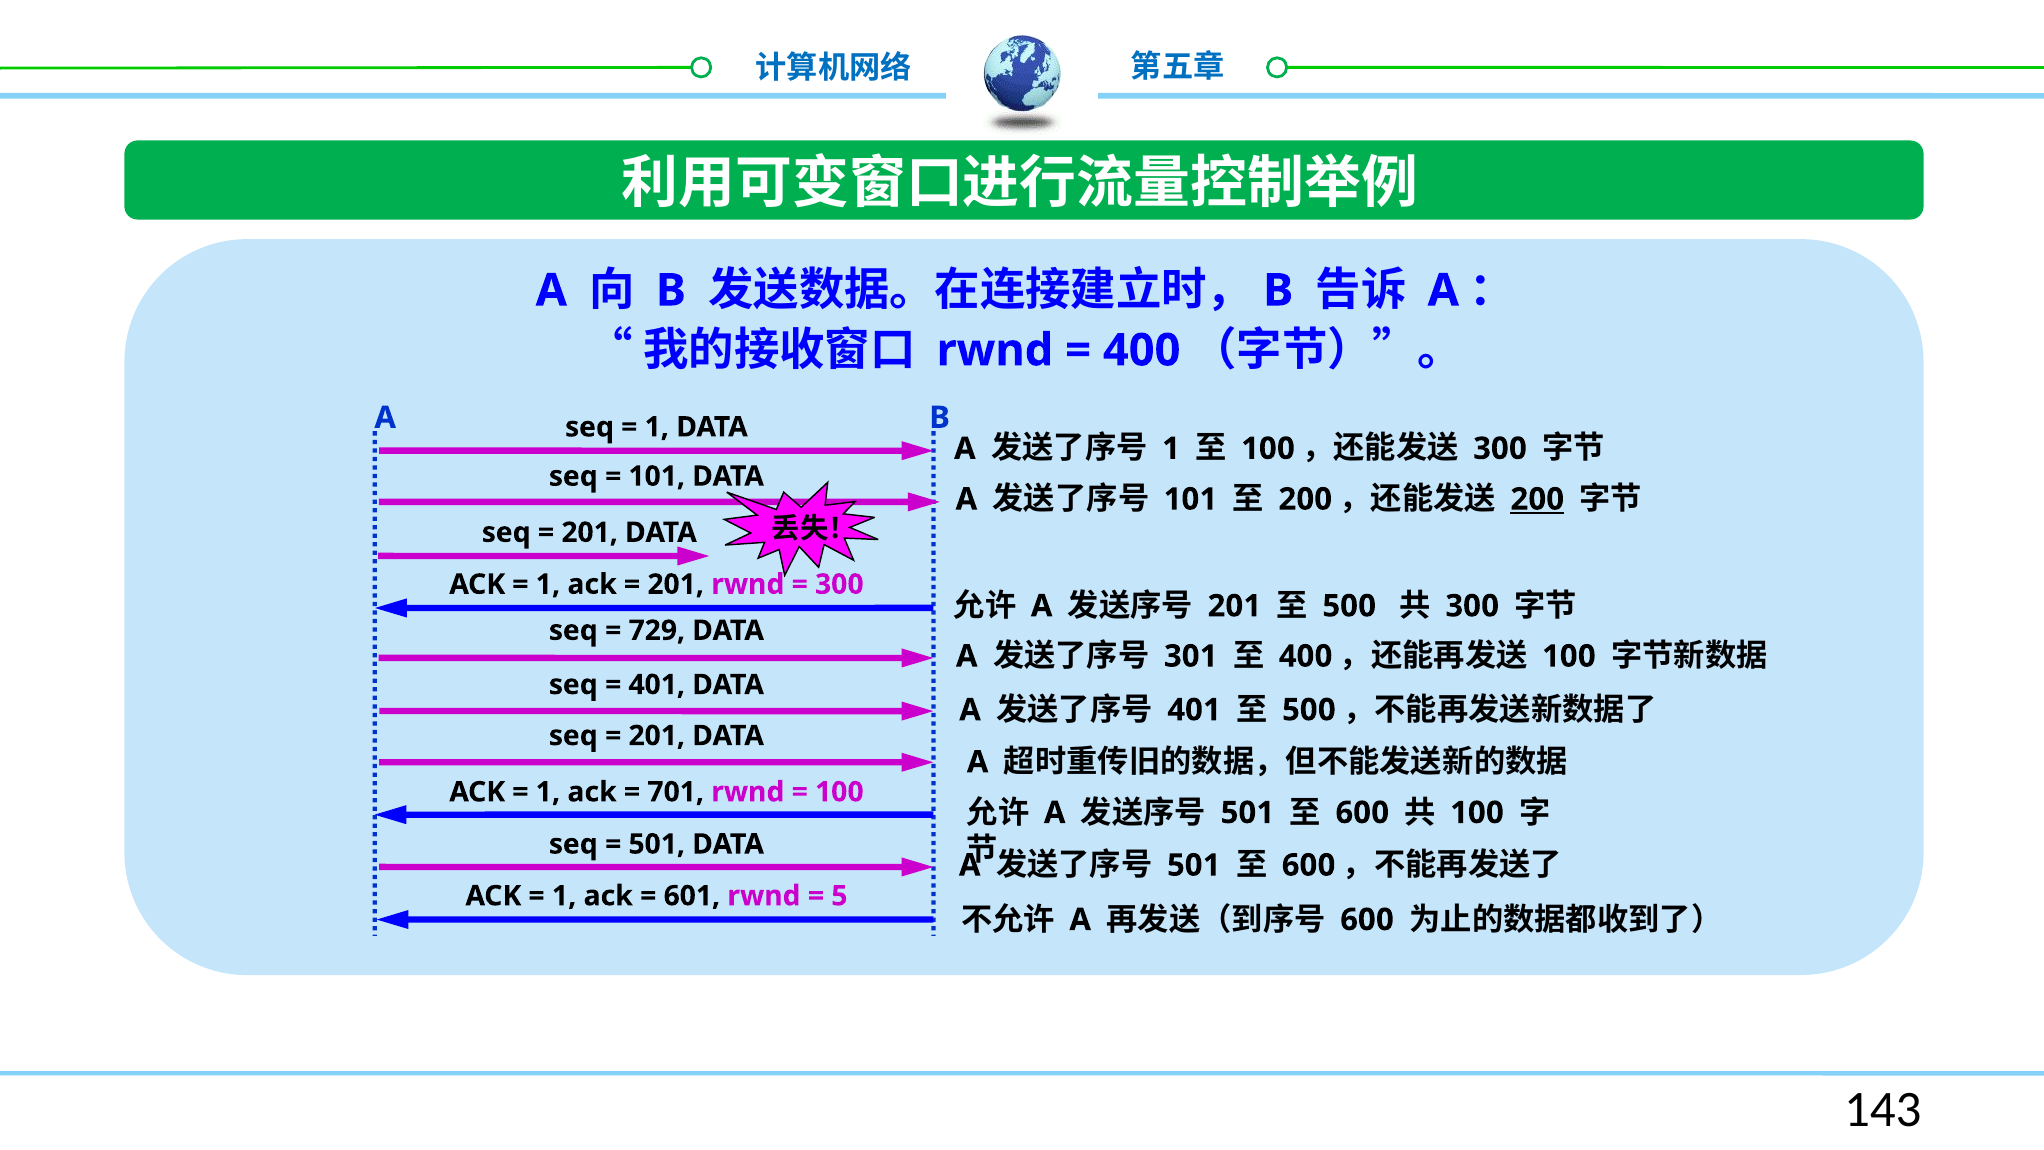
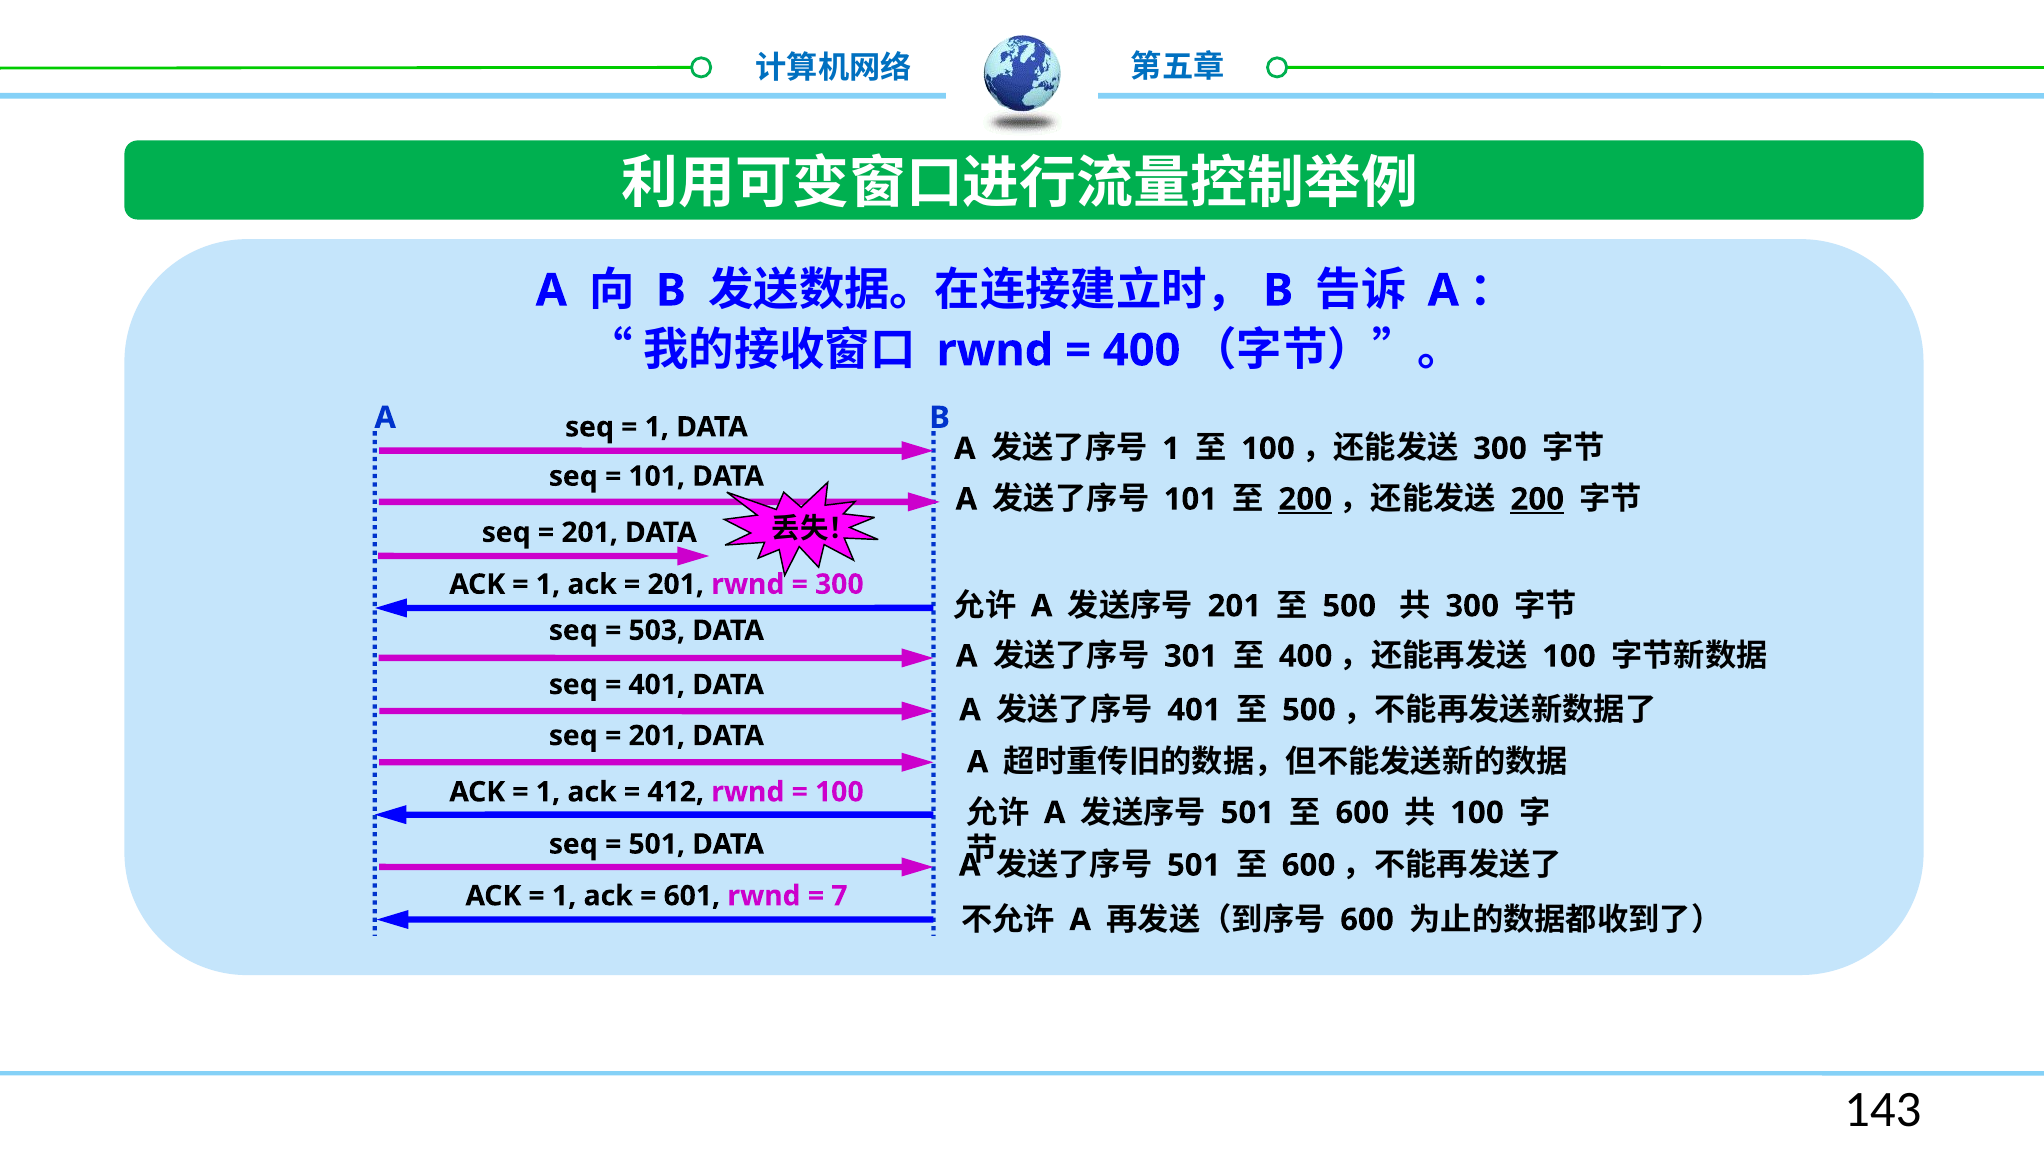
200 at (1305, 499) underline: none -> present
729: 729 -> 503
701: 701 -> 412
5: 5 -> 7
